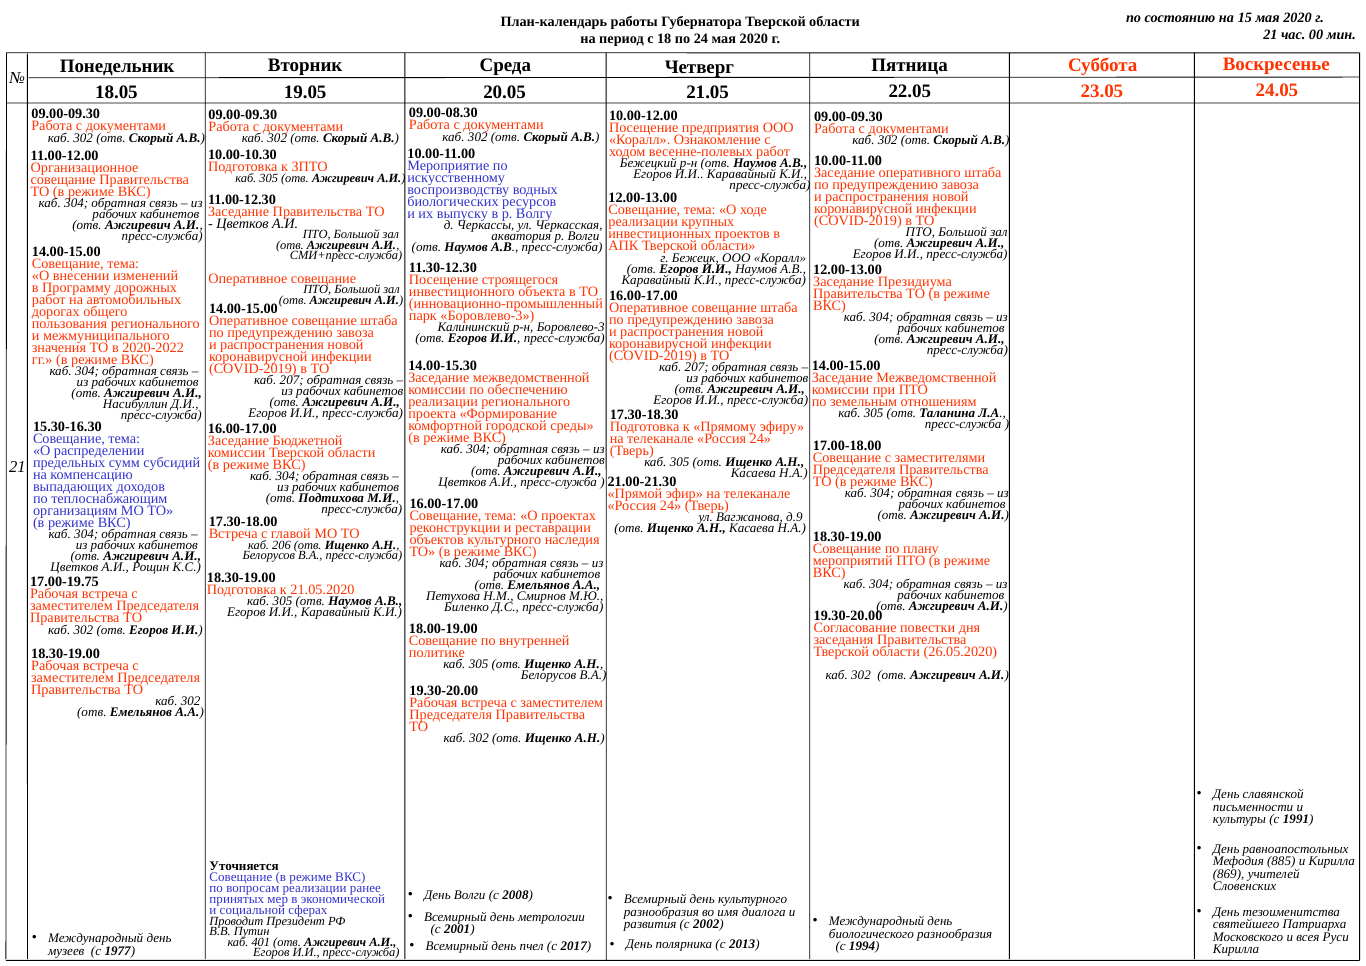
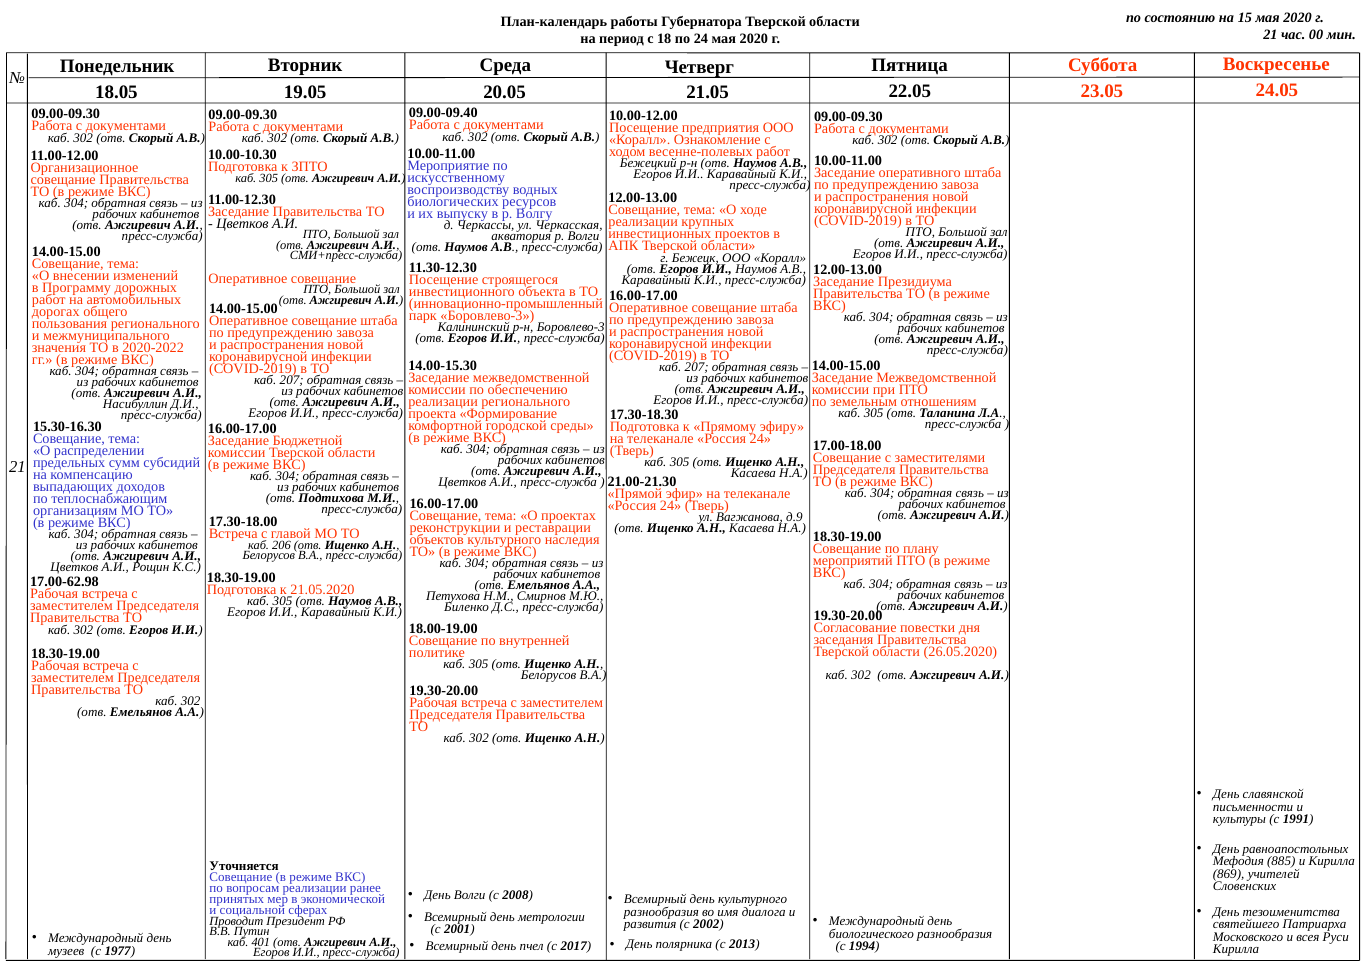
09.00-08.30: 09.00-08.30 -> 09.00-09.40
17.00-19.75: 17.00-19.75 -> 17.00-62.98
